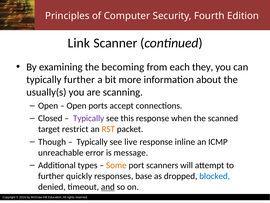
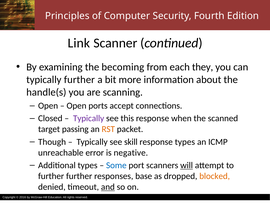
usually(s: usually(s -> handle(s
restrict: restrict -> passing
live: live -> skill
response inline: inline -> types
message: message -> negative
Some colour: orange -> blue
will underline: none -> present
further quickly: quickly -> further
blocked colour: blue -> orange
